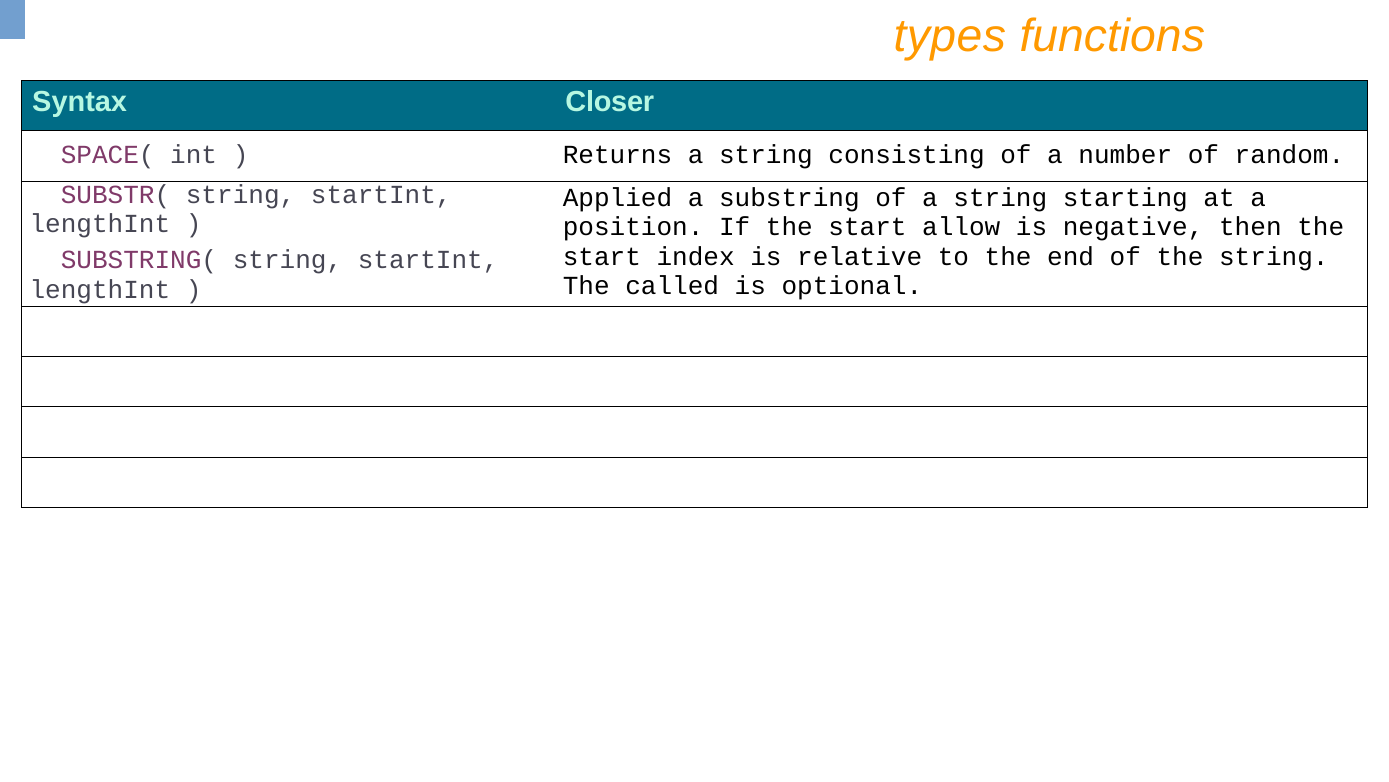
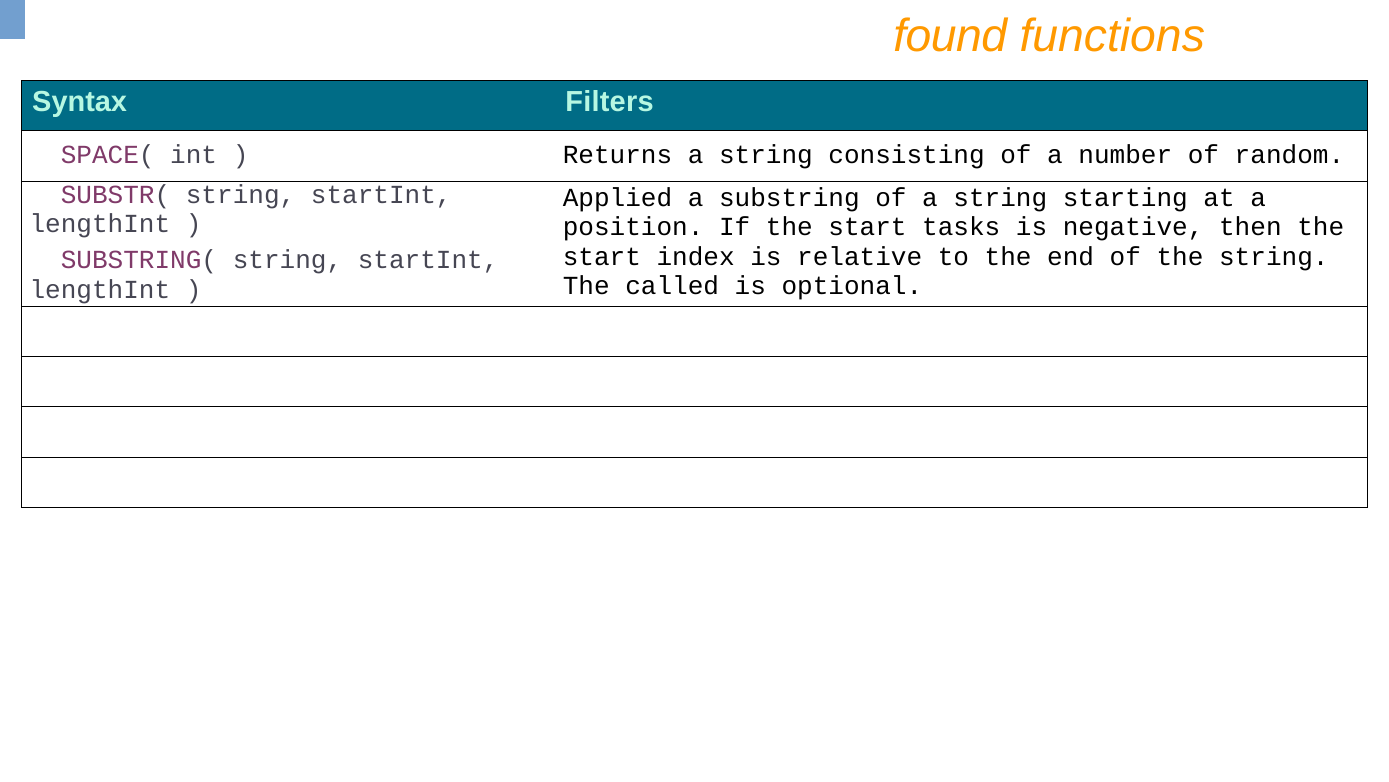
types: types -> found
Closer: Closer -> Filters
allow: allow -> tasks
